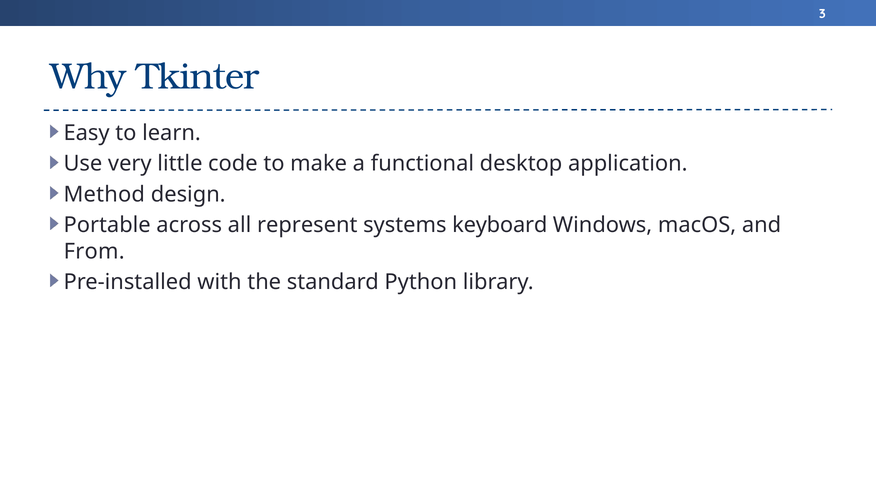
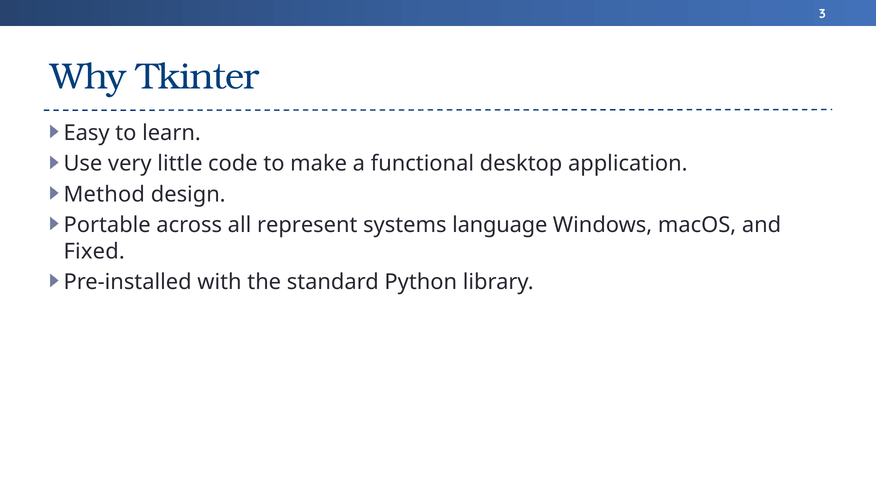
keyboard: keyboard -> language
From: From -> Fixed
